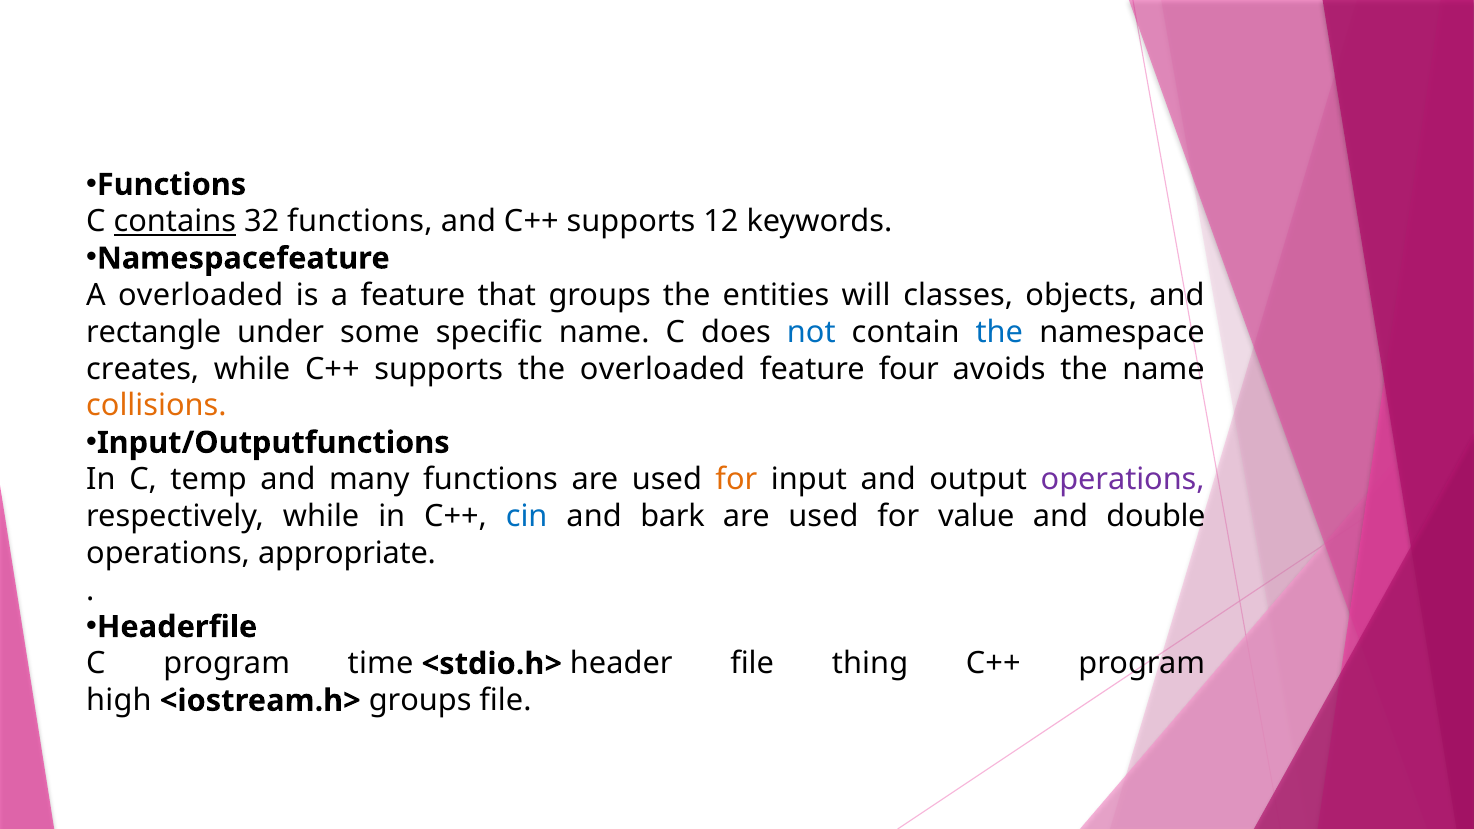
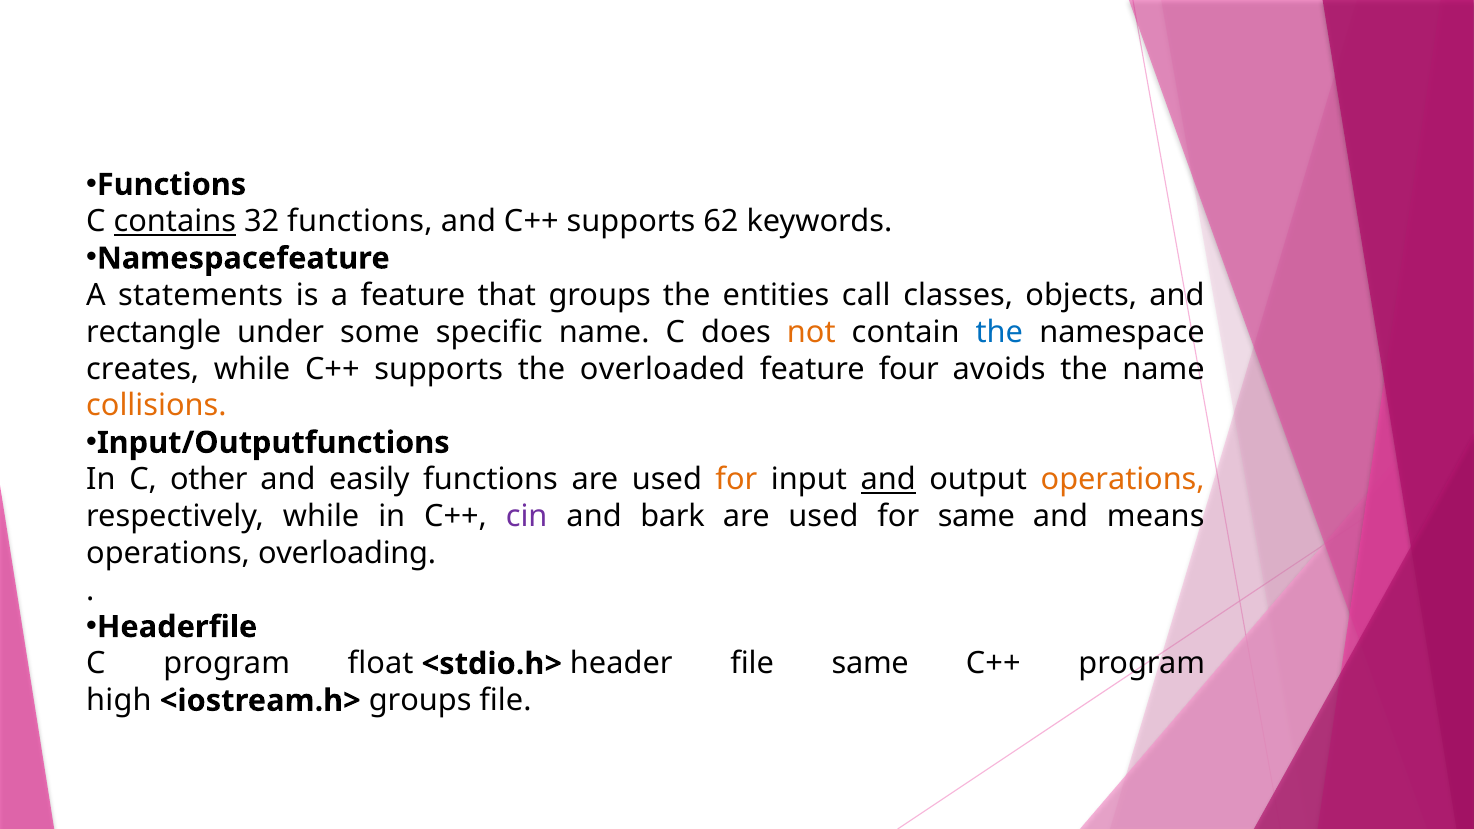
12: 12 -> 62
A overloaded: overloaded -> statements
will: will -> call
not colour: blue -> orange
temp: temp -> other
many: many -> easily
and at (888, 480) underline: none -> present
operations at (1123, 480) colour: purple -> orange
cin colour: blue -> purple
for value: value -> same
double: double -> means
appropriate: appropriate -> overloading
time: time -> float
file thing: thing -> same
